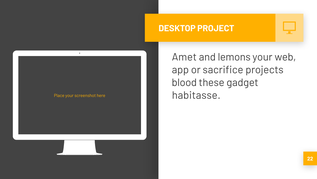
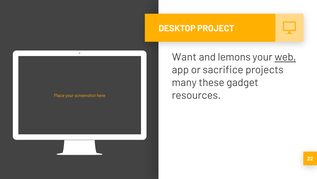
Amet: Amet -> Want
web underline: none -> present
blood: blood -> many
habitasse: habitasse -> resources
